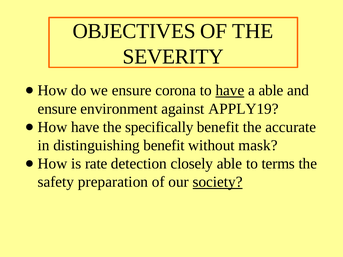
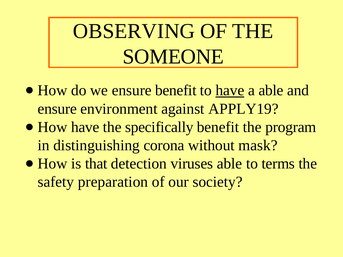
OBJECTIVES: OBJECTIVES -> OBSERVING
SEVERITY: SEVERITY -> SOMEONE
ensure corona: corona -> benefit
accurate: accurate -> program
distinguishing benefit: benefit -> corona
rate: rate -> that
closely: closely -> viruses
society underline: present -> none
